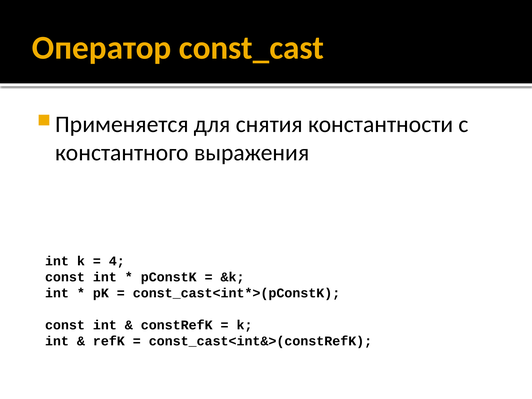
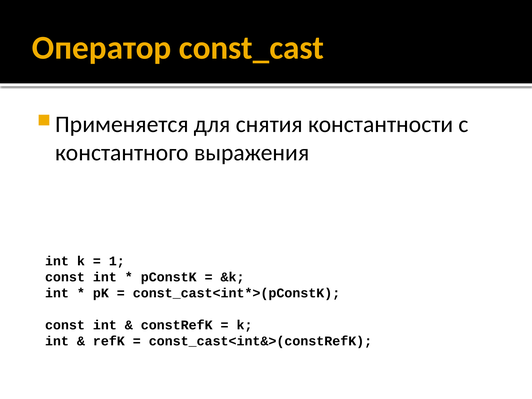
4: 4 -> 1
